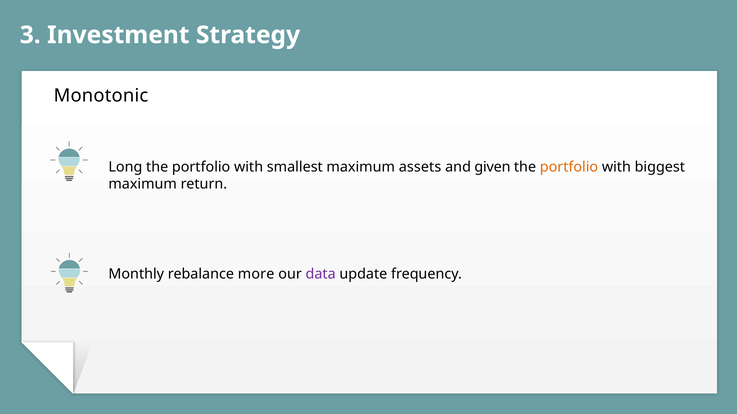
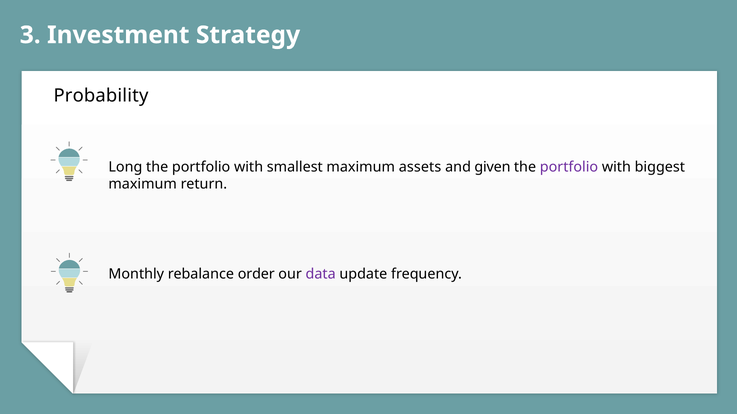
Monotonic: Monotonic -> Probability
portfolio at (569, 167) colour: orange -> purple
more: more -> order
